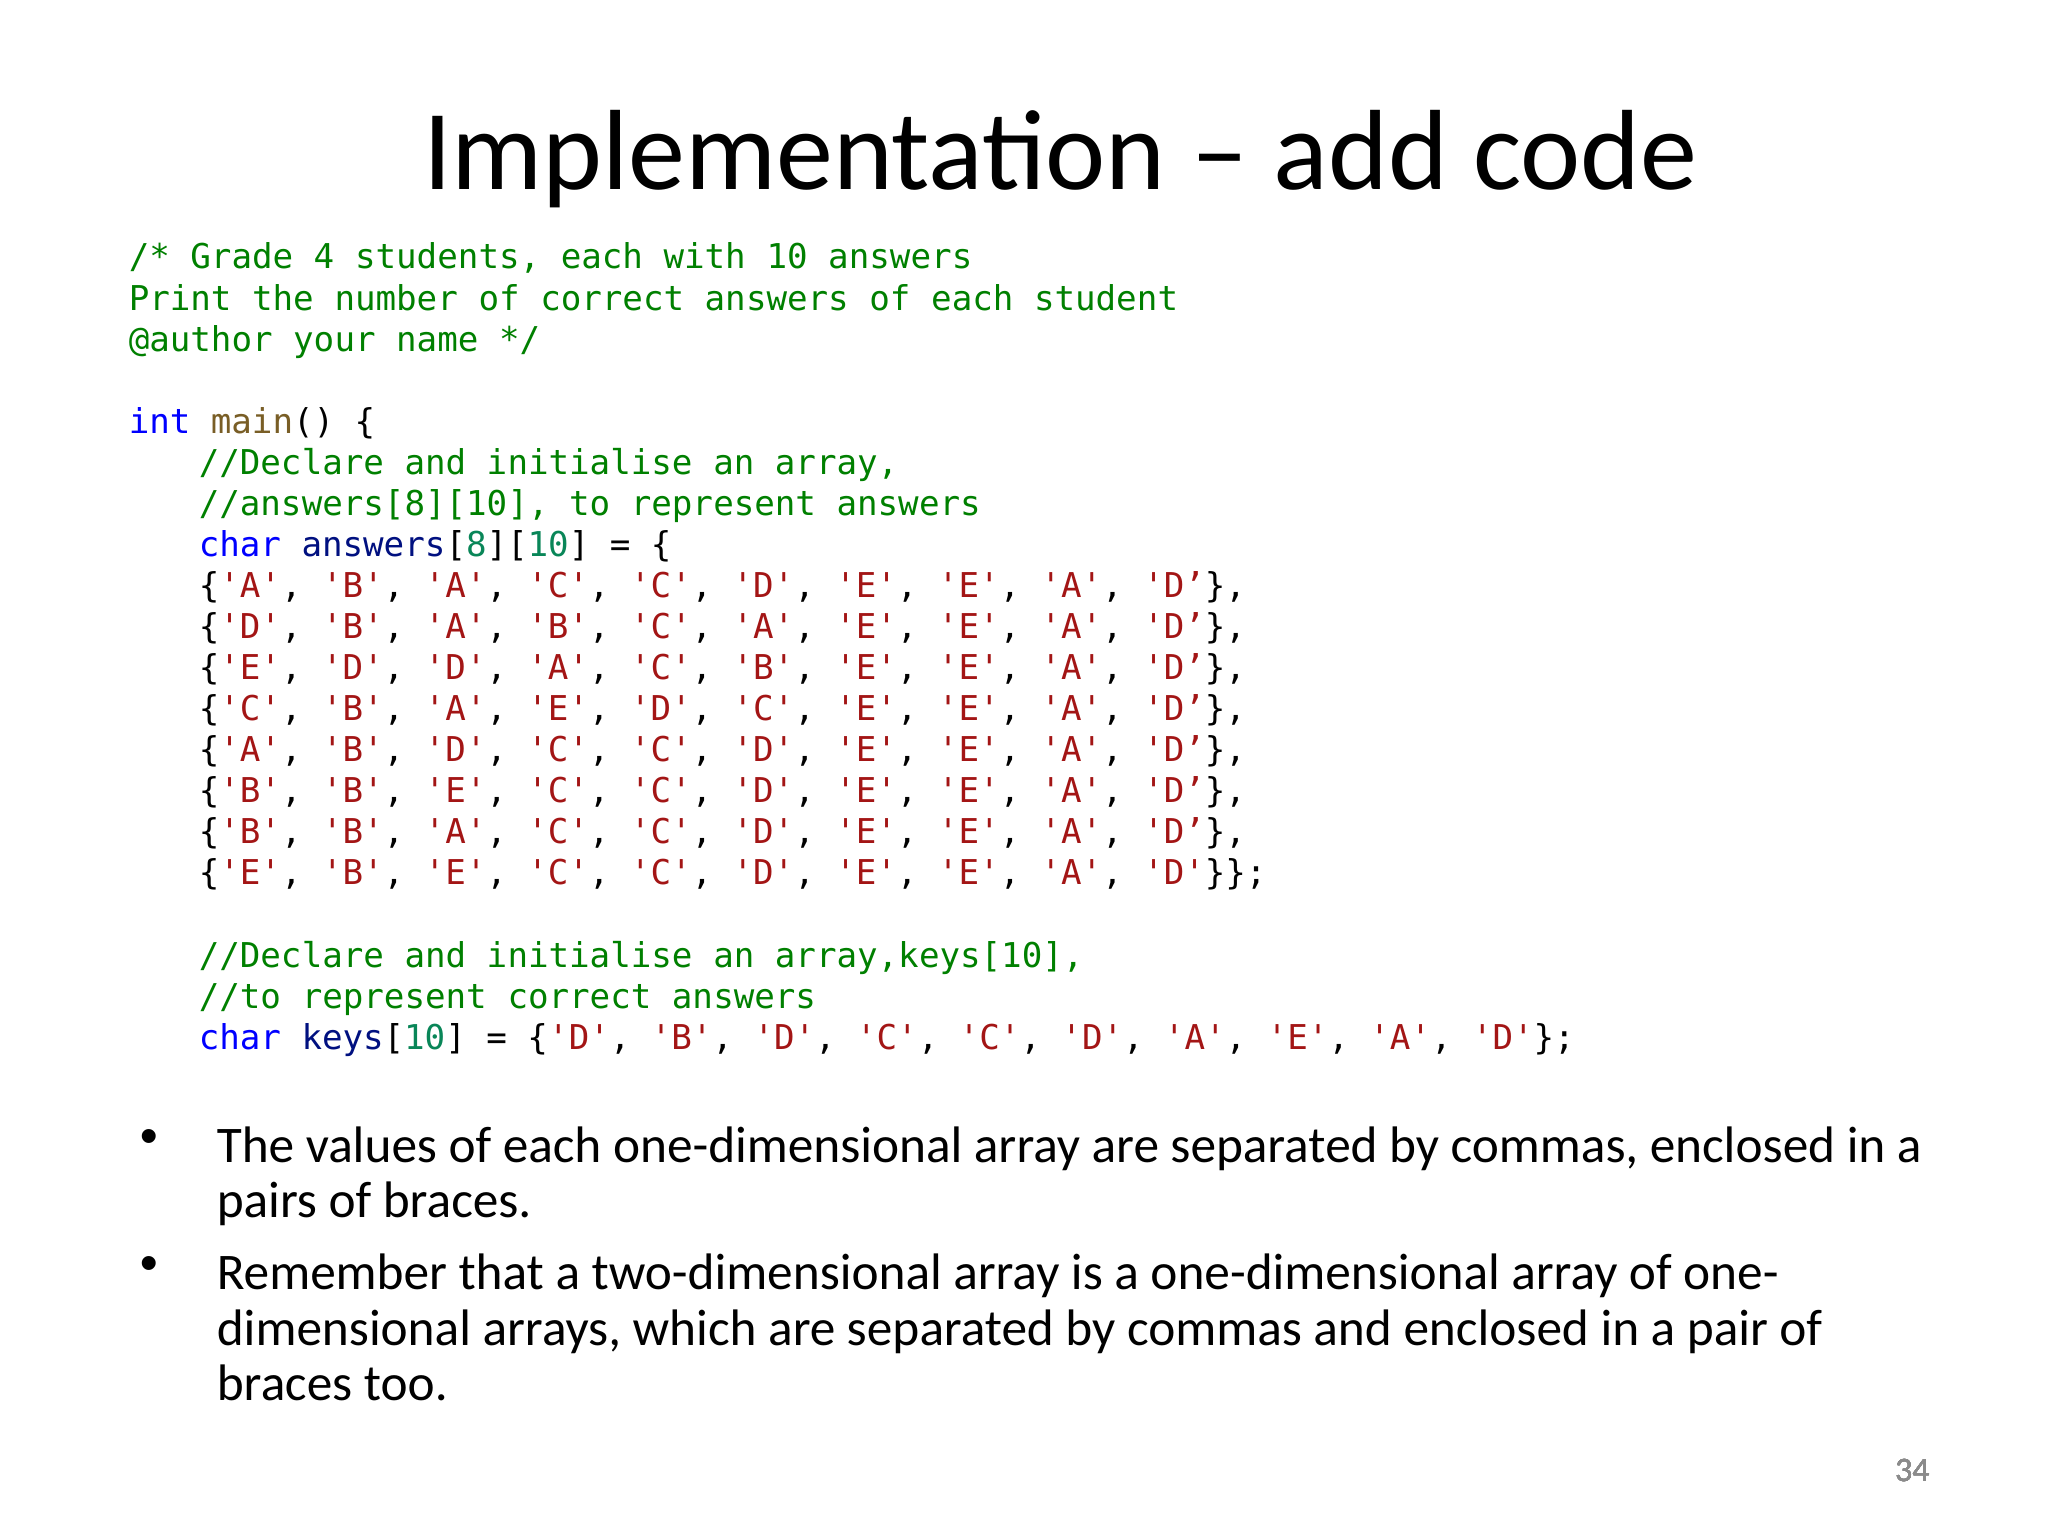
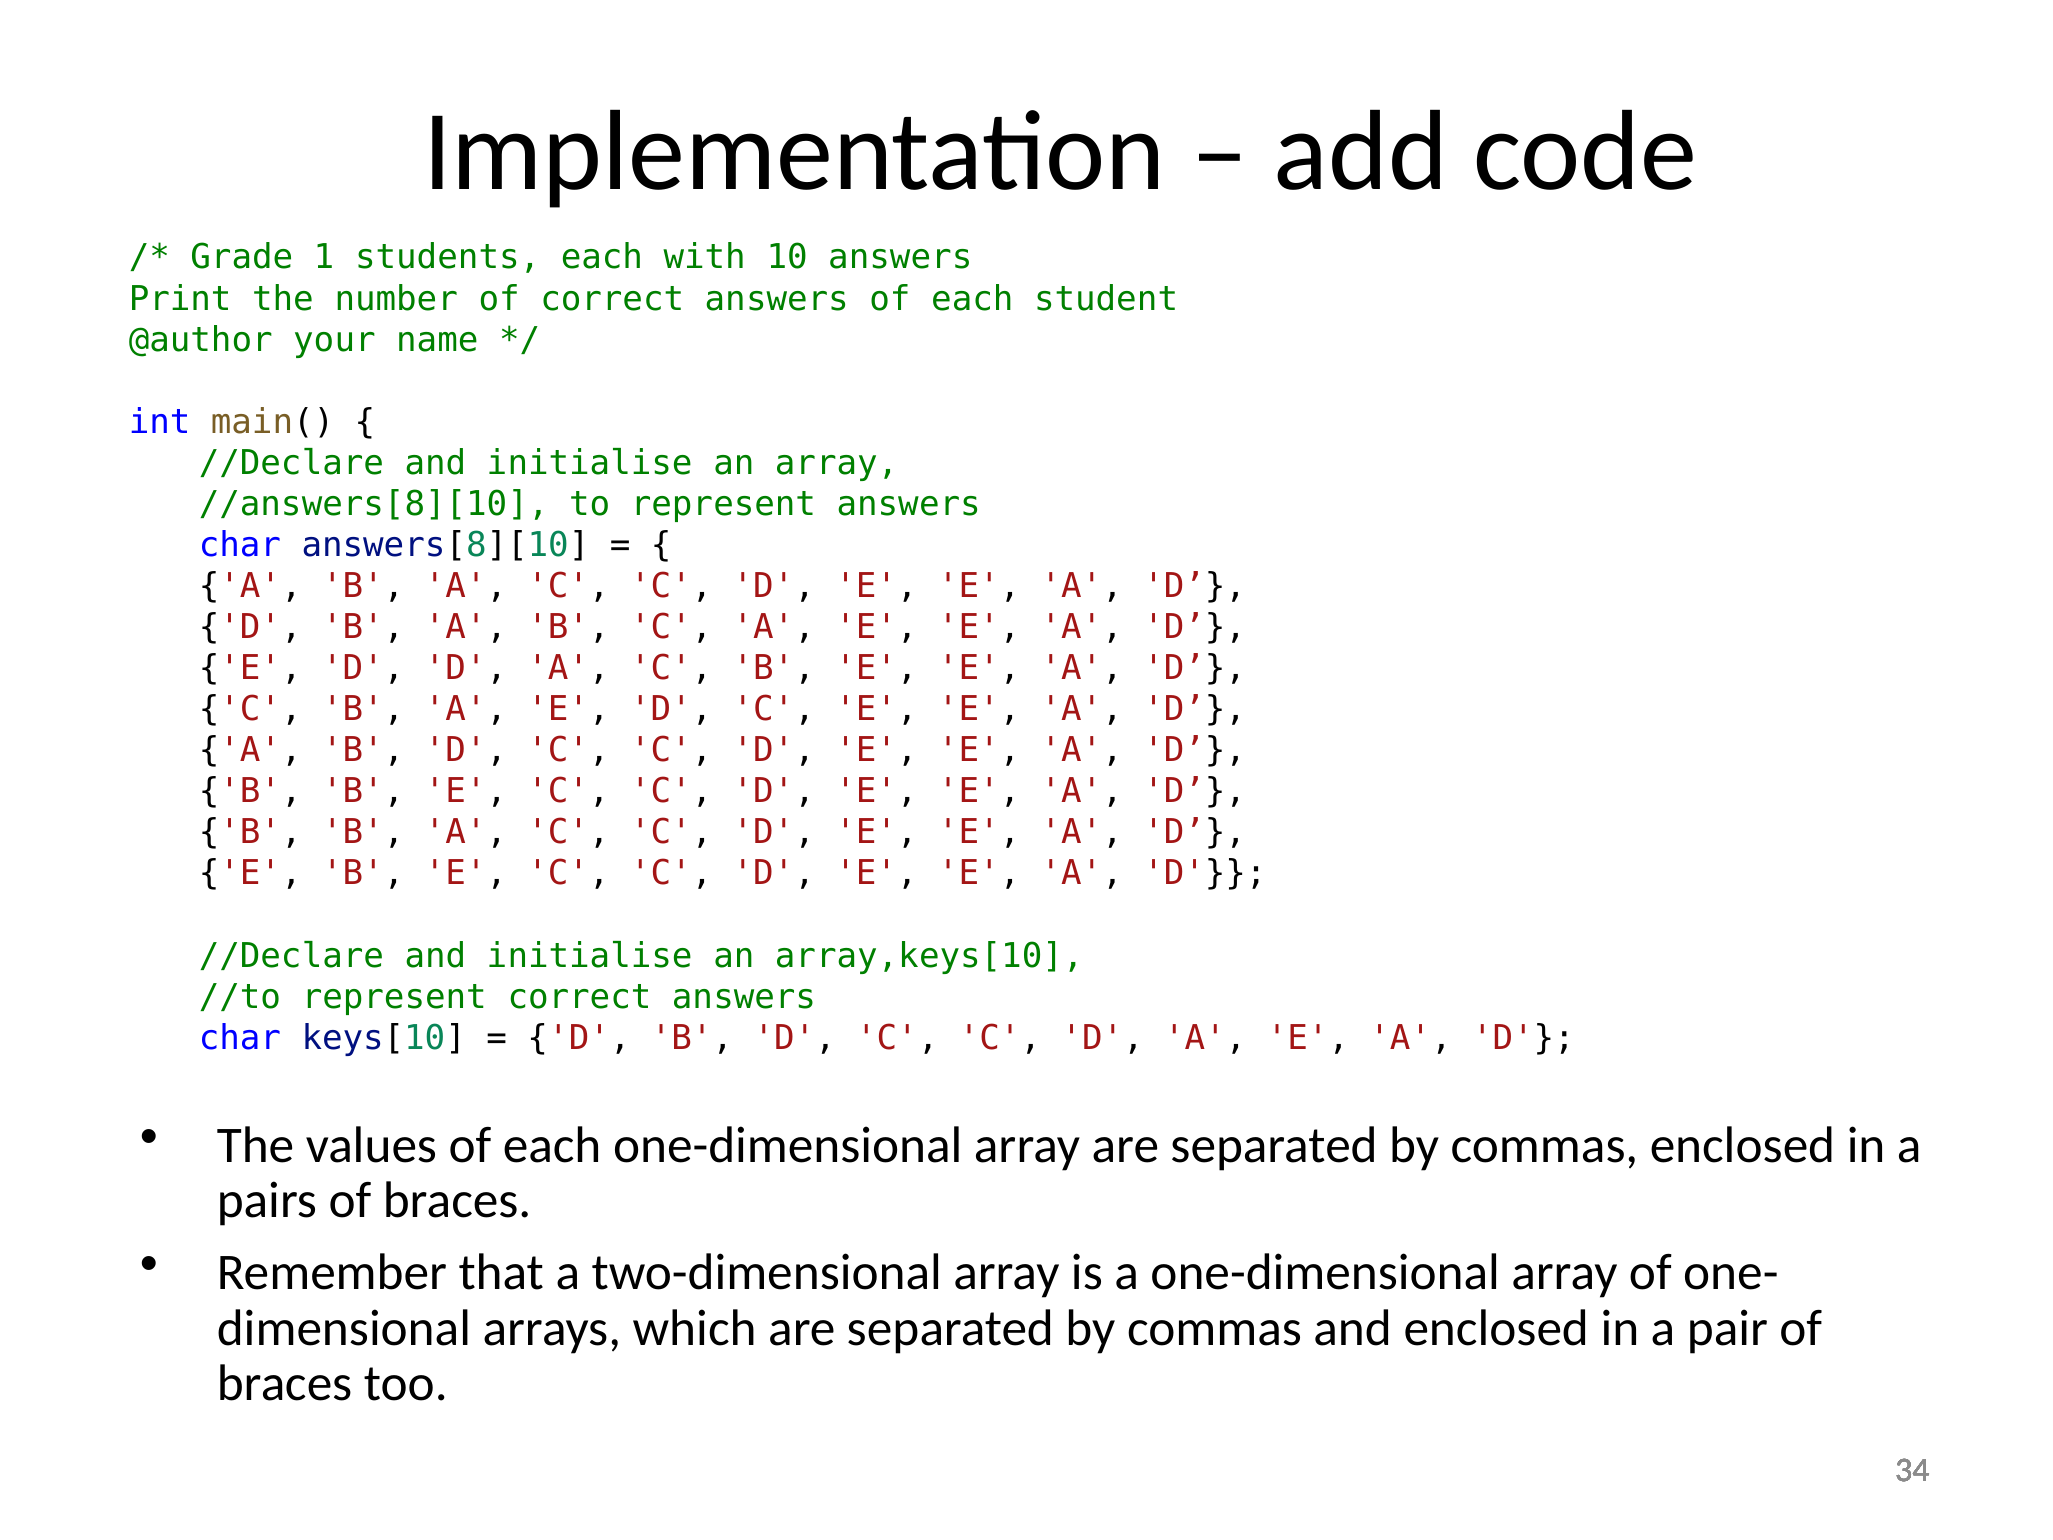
4: 4 -> 1
